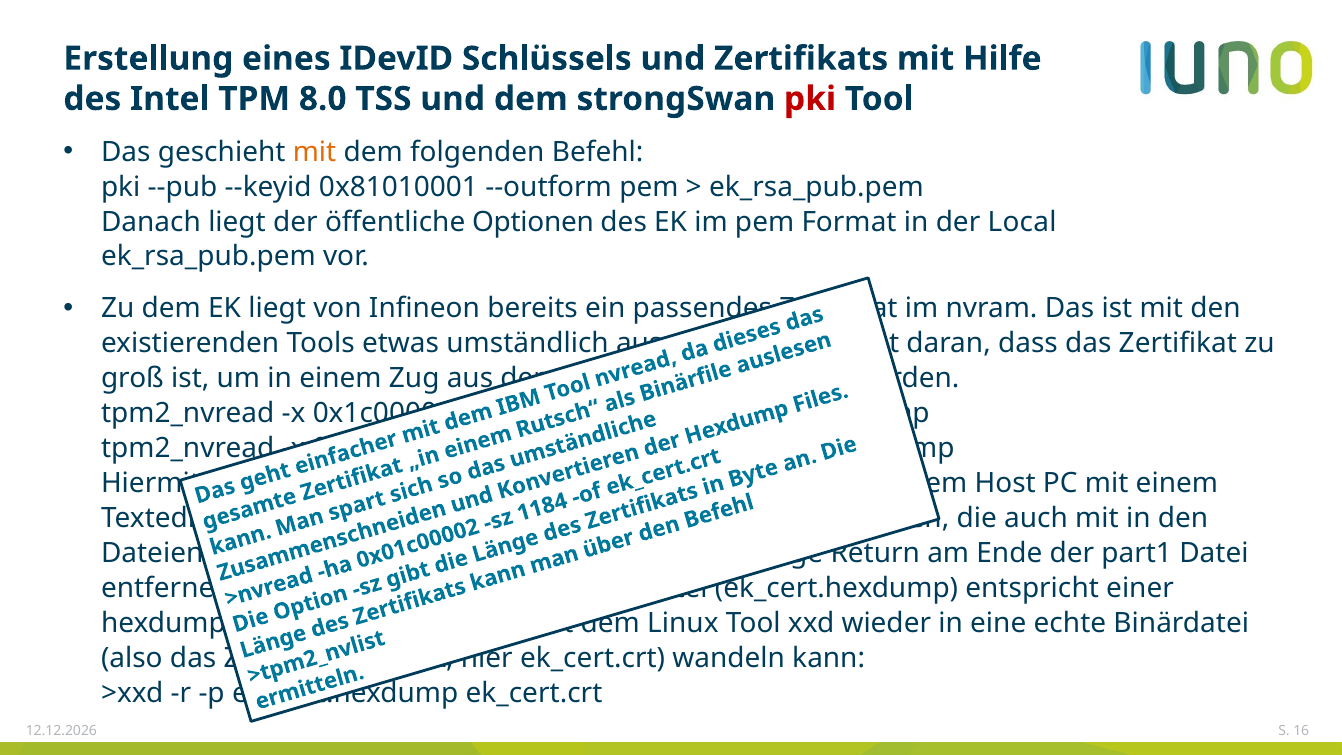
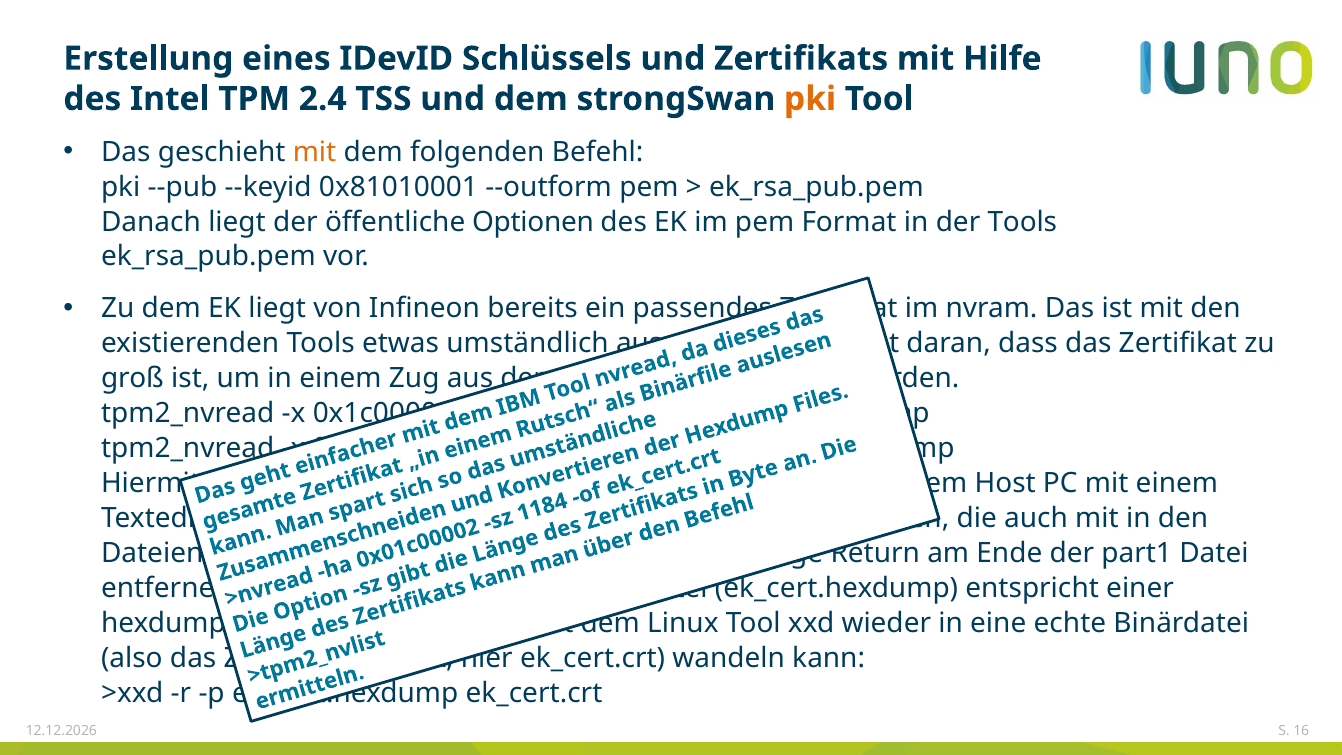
8.0: 8.0 -> 2.4
pki at (810, 99) colour: red -> orange
der Local: Local -> Tools
